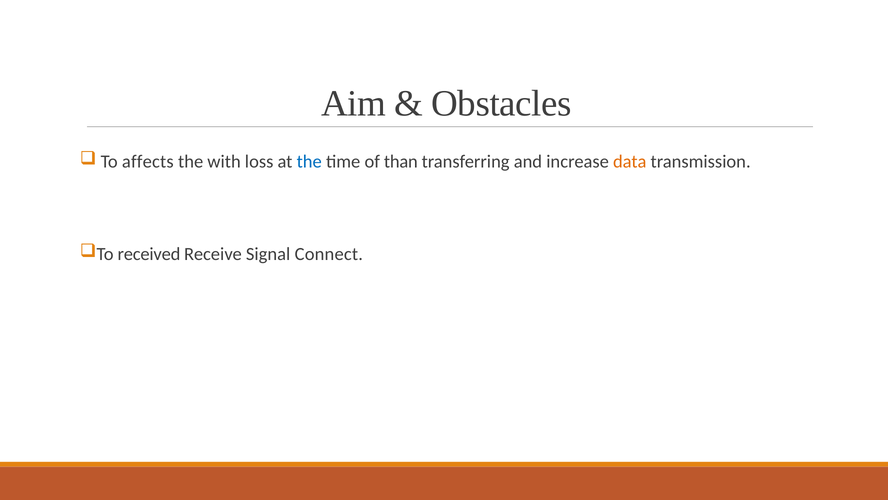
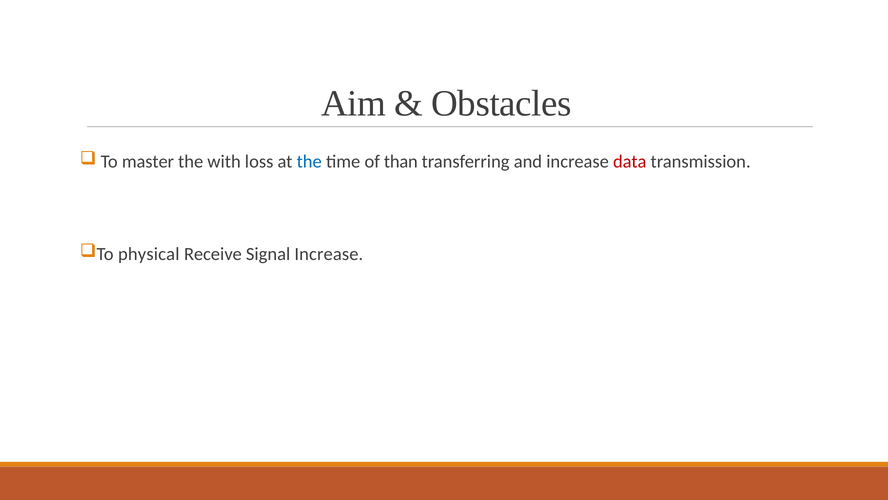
affects: affects -> master
data colour: orange -> red
received: received -> physical
Signal Connect: Connect -> Increase
